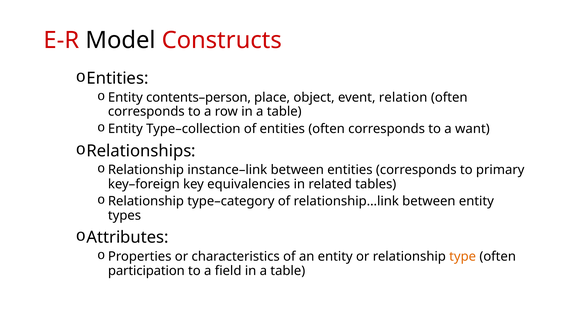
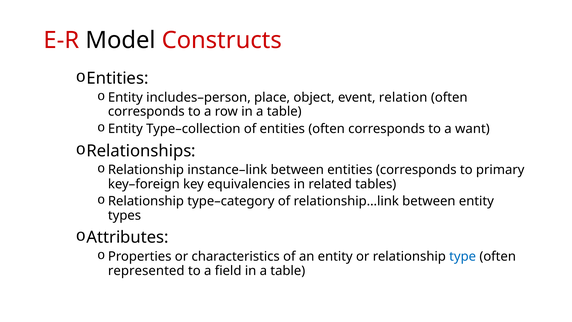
contents–person: contents–person -> includes–person
type colour: orange -> blue
participation: participation -> represented
